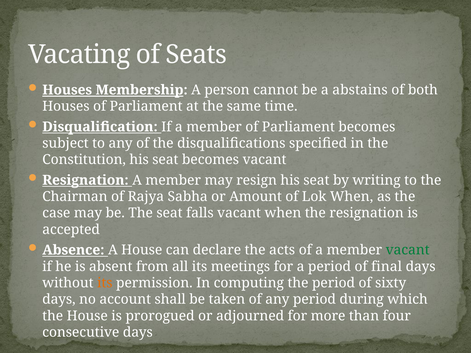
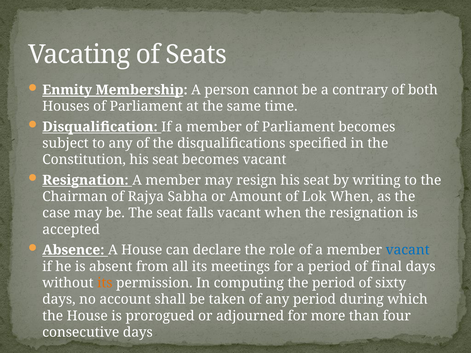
Houses at (67, 90): Houses -> Enmity
abstains: abstains -> contrary
acts: acts -> role
vacant at (408, 250) colour: green -> blue
